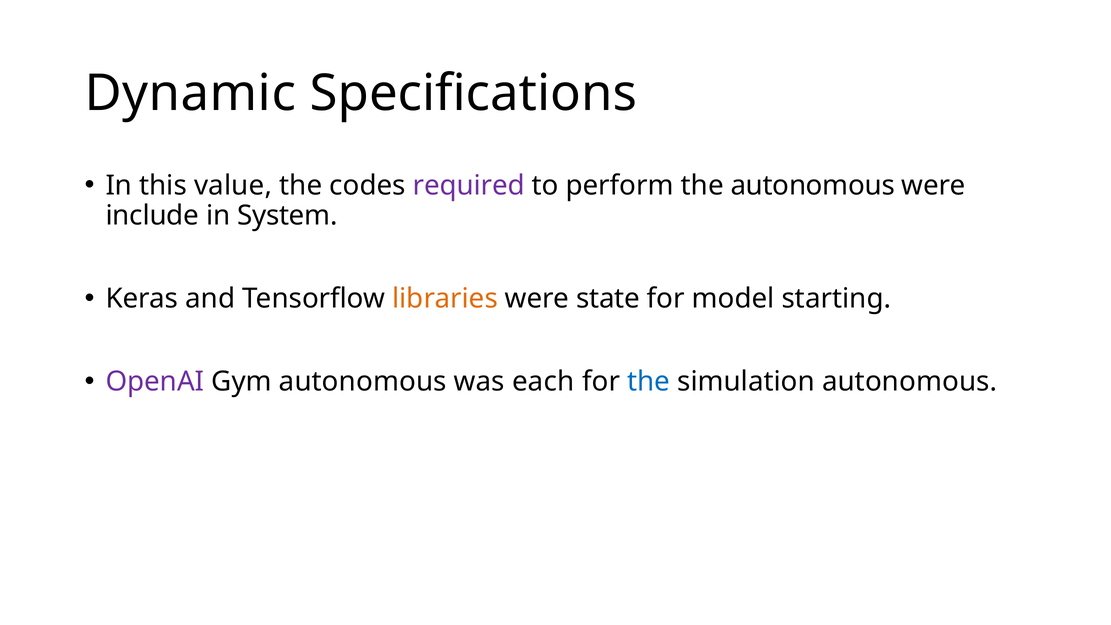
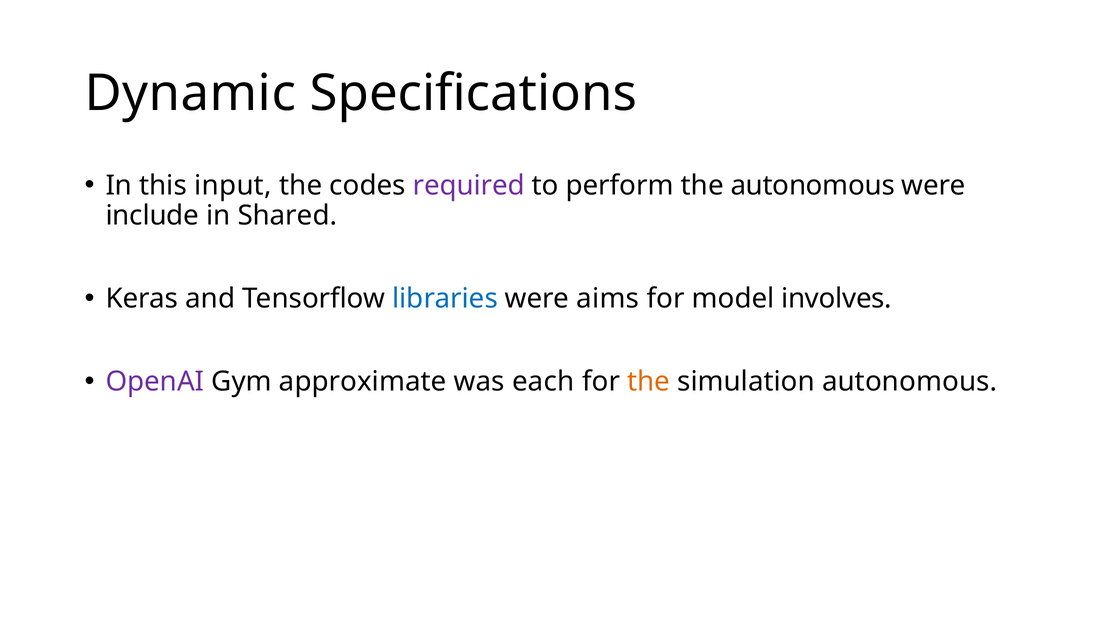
value: value -> input
System: System -> Shared
libraries colour: orange -> blue
state: state -> aims
starting: starting -> involves
Gym autonomous: autonomous -> approximate
the at (649, 382) colour: blue -> orange
